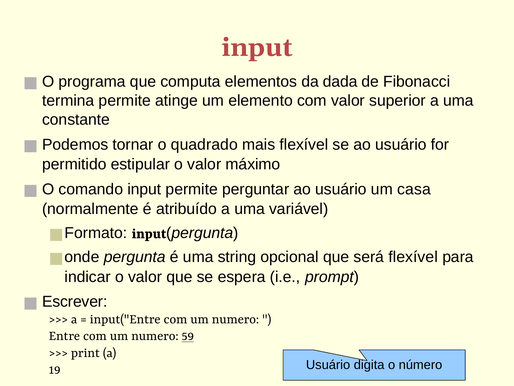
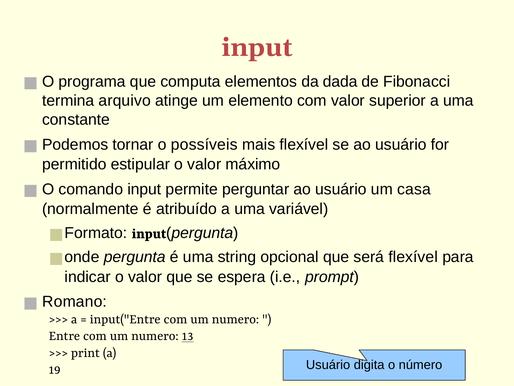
termina permite: permite -> arquivo
quadrado: quadrado -> possíveis
Escrever: Escrever -> Romano
59: 59 -> 13
